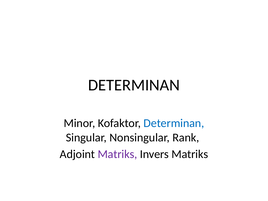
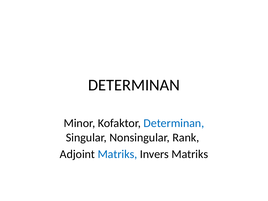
Matriks at (117, 154) colour: purple -> blue
